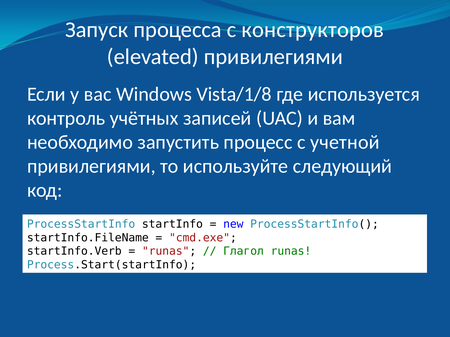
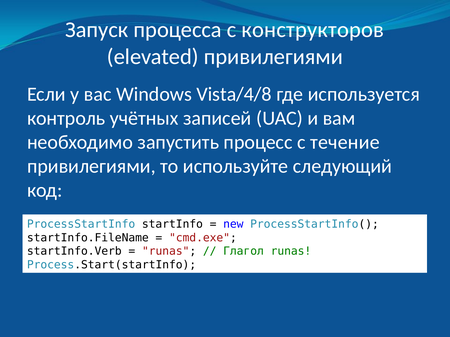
Vista/1/8: Vista/1/8 -> Vista/4/8
учетной: учетной -> течение
